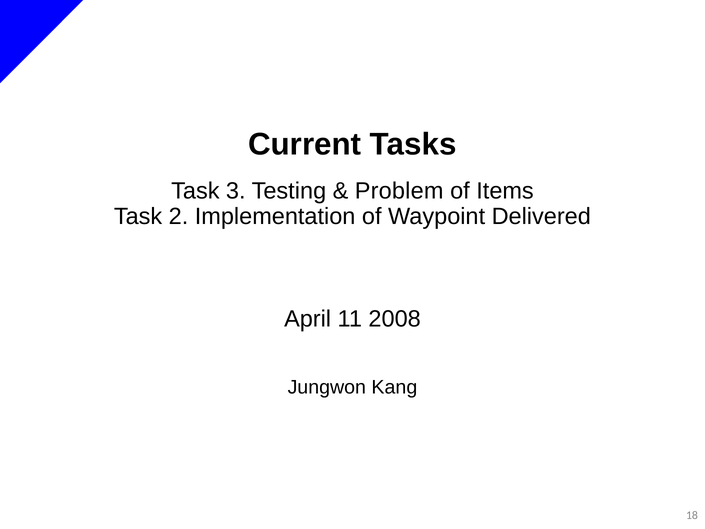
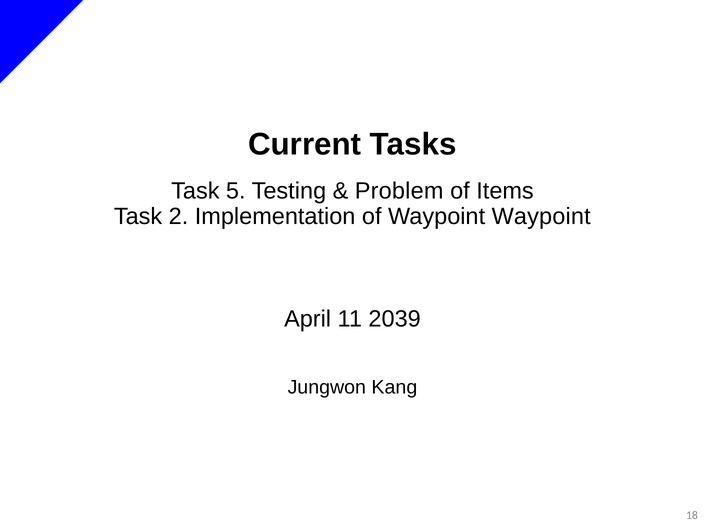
3: 3 -> 5
Waypoint Delivered: Delivered -> Waypoint
2008: 2008 -> 2039
